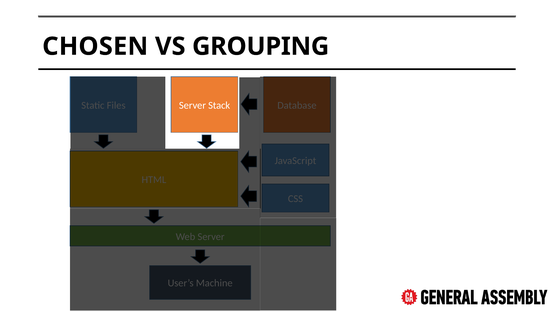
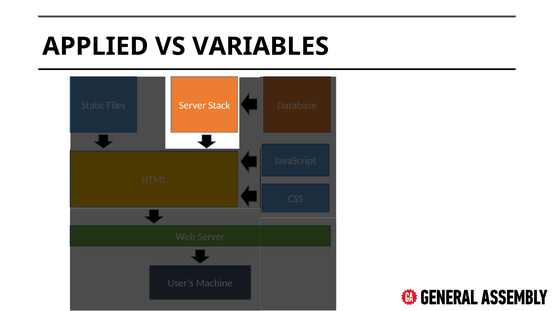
CHOSEN: CHOSEN -> APPLIED
GROUPING: GROUPING -> VARIABLES
